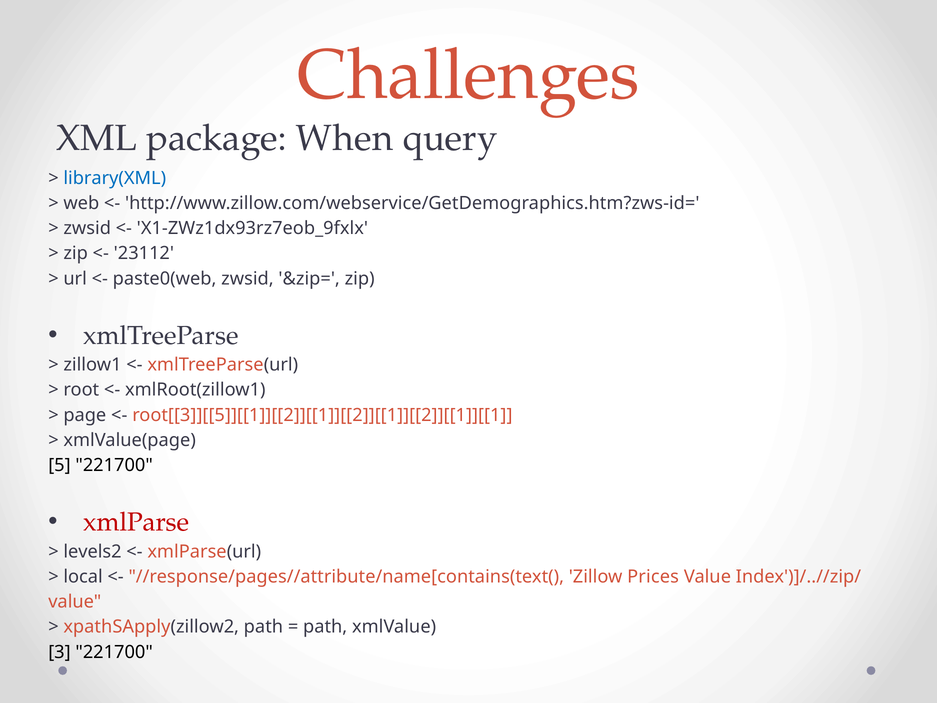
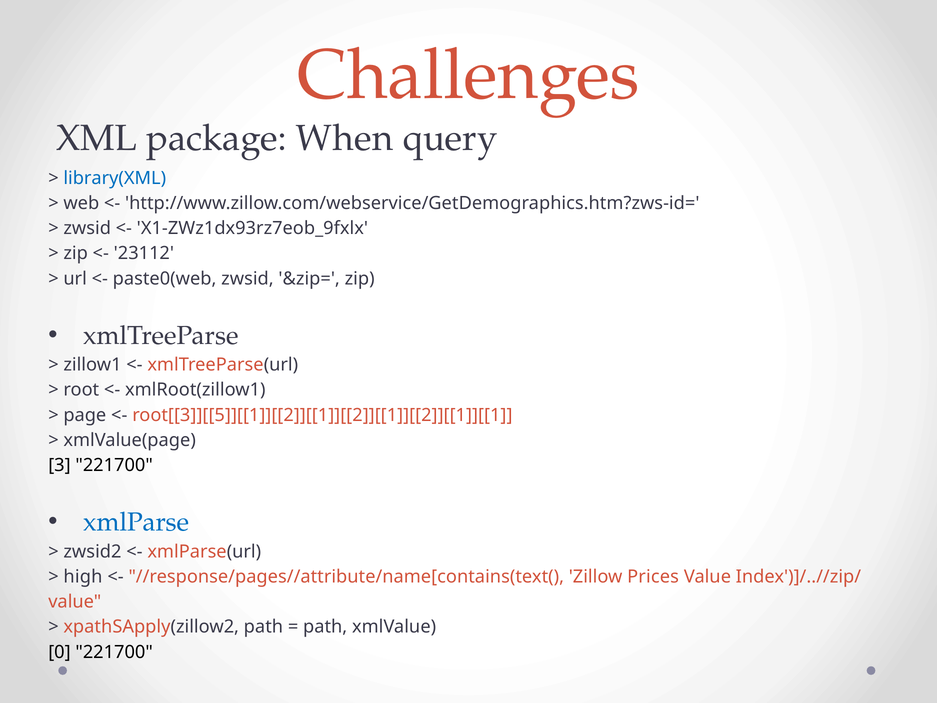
5: 5 -> 3
xmlParse colour: red -> blue
levels2: levels2 -> zwsid2
local: local -> high
3: 3 -> 0
